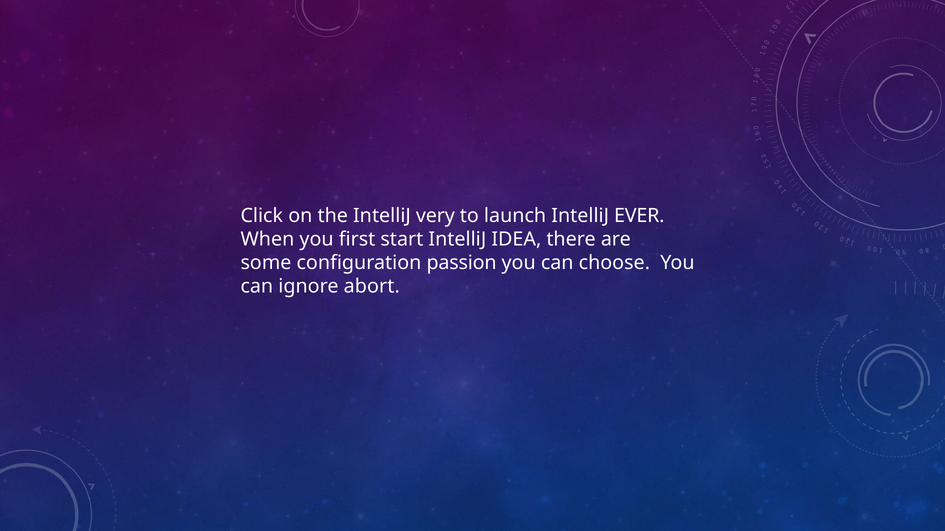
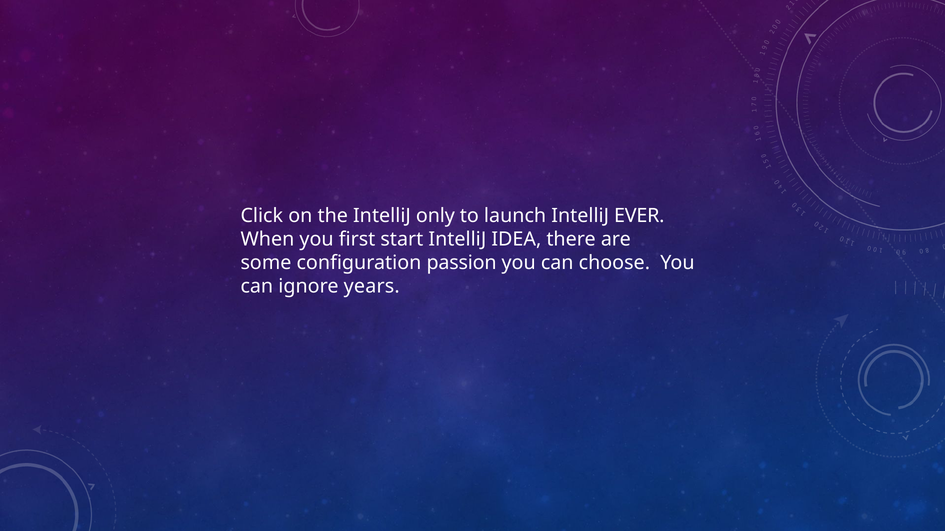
very: very -> only
abort: abort -> years
